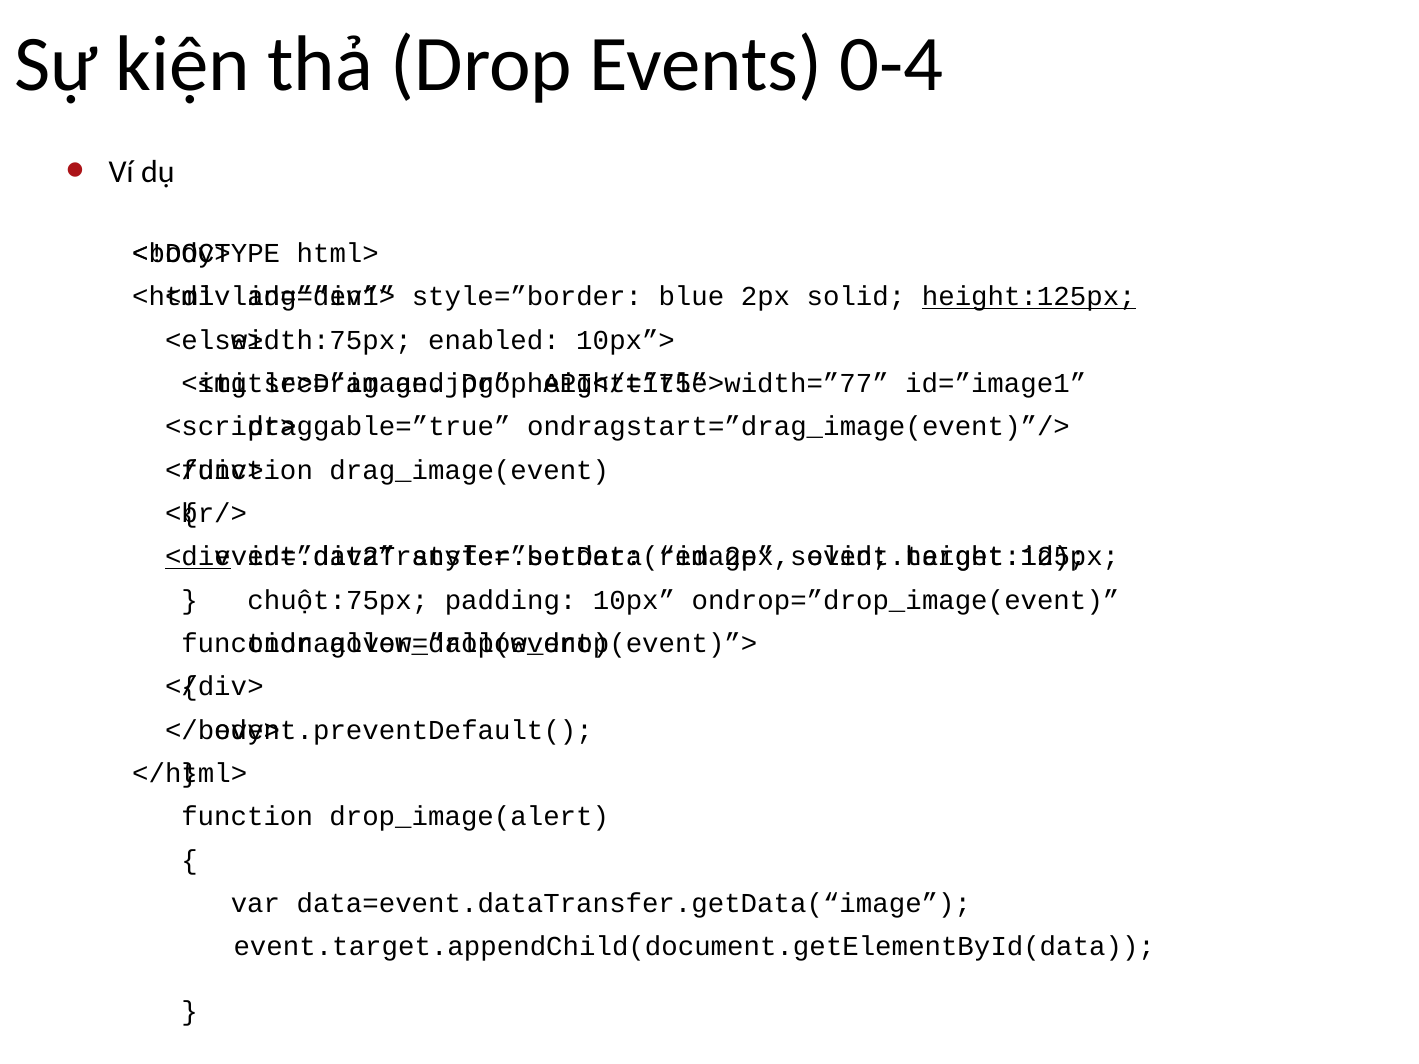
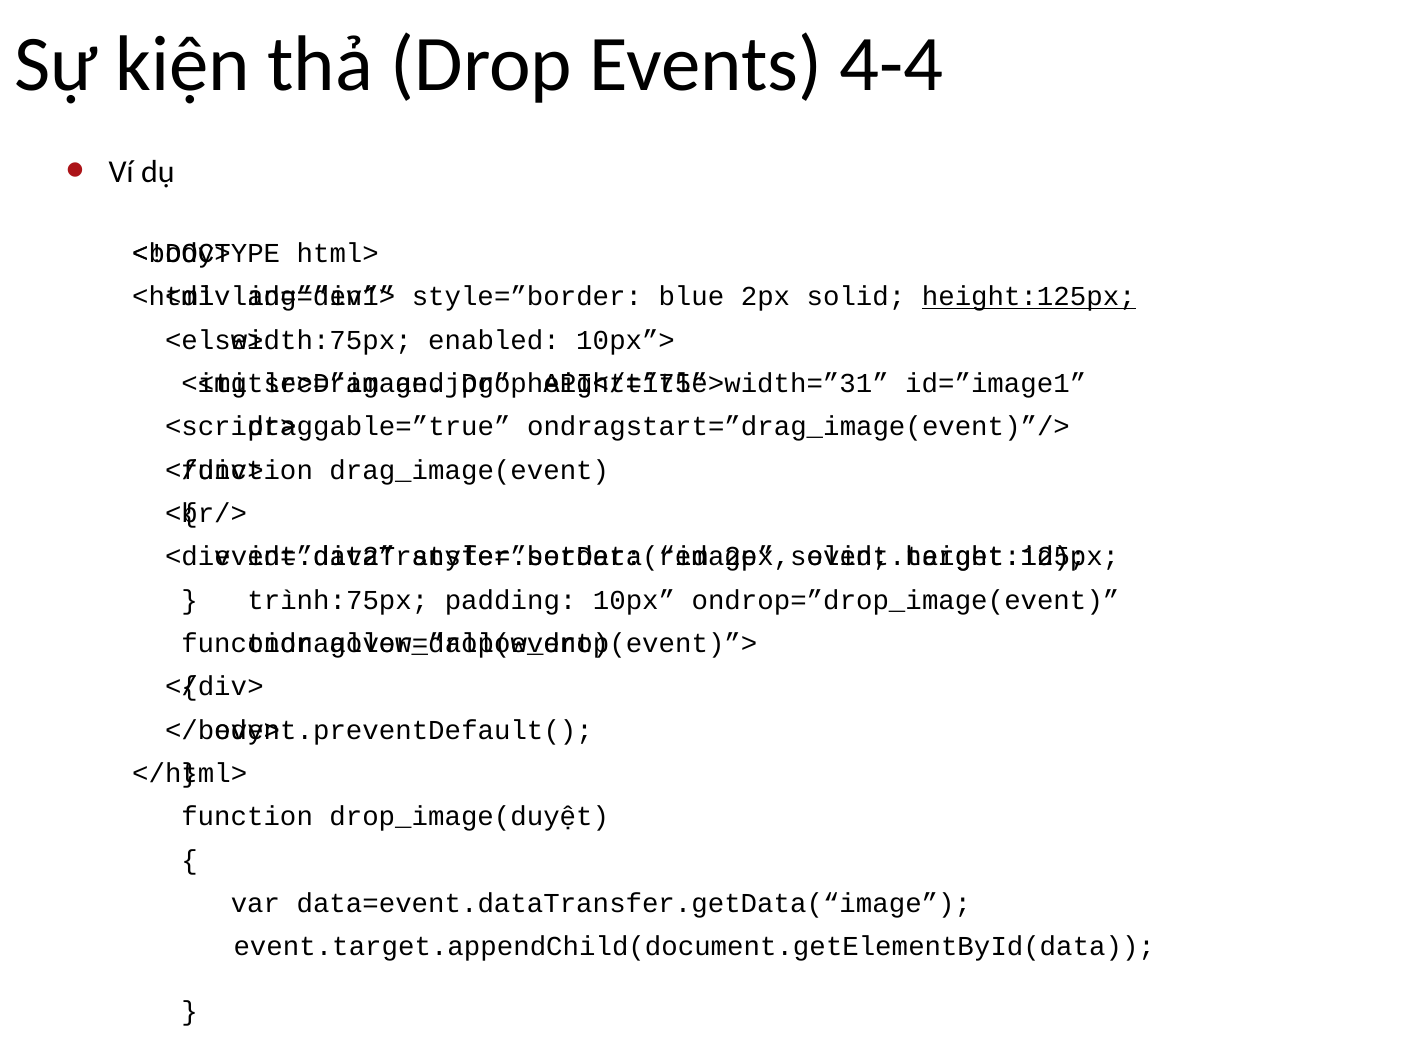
0-4: 0-4 -> 4-4
width=”77: width=”77 -> width=”31
<div at (198, 557) underline: present -> none
chuột:75px: chuột:75px -> trình:75px
drop_image(alert: drop_image(alert -> drop_image(duyệt
